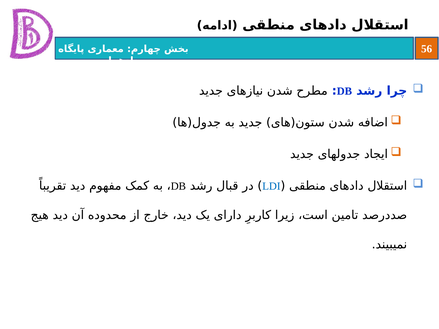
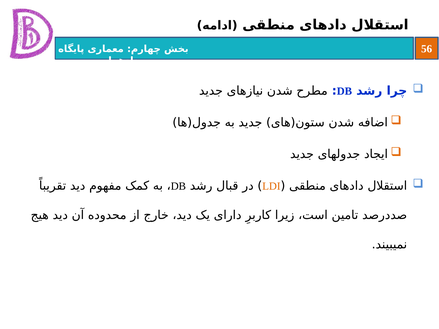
LDI colour: blue -> orange
